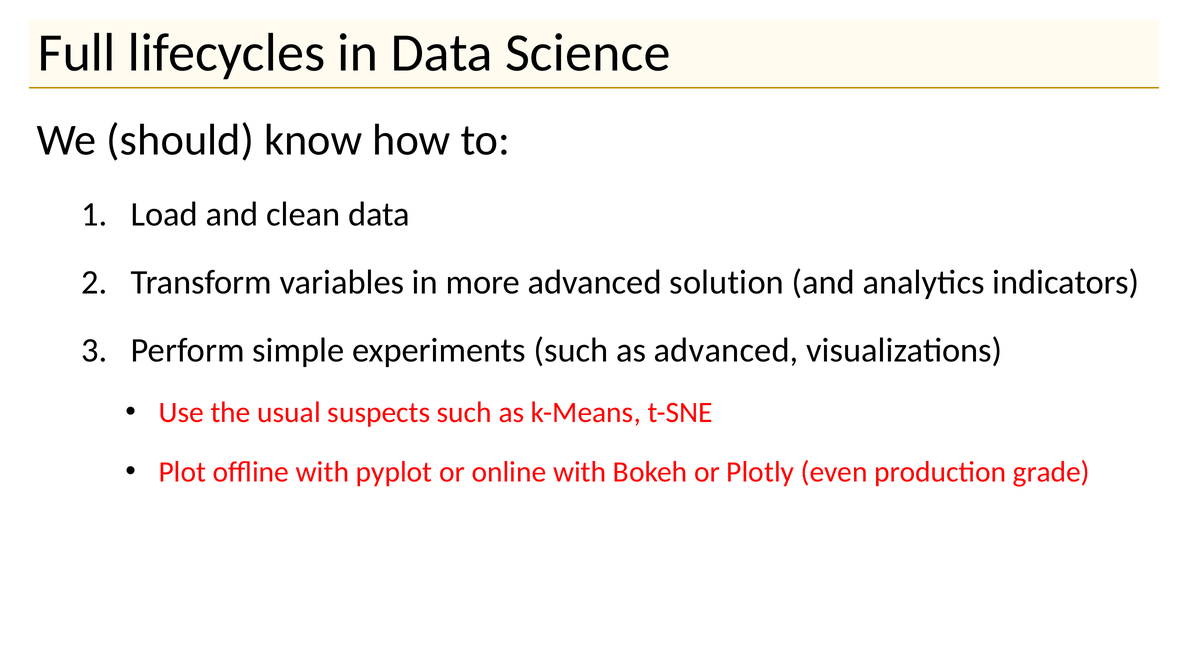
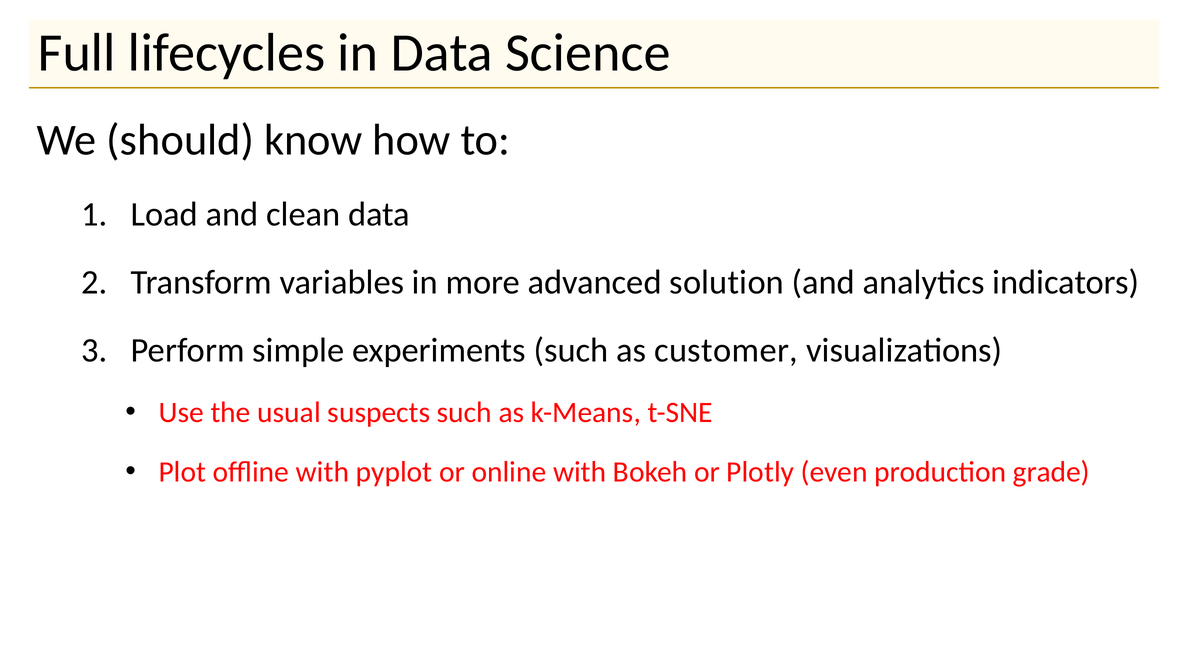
as advanced: advanced -> customer
